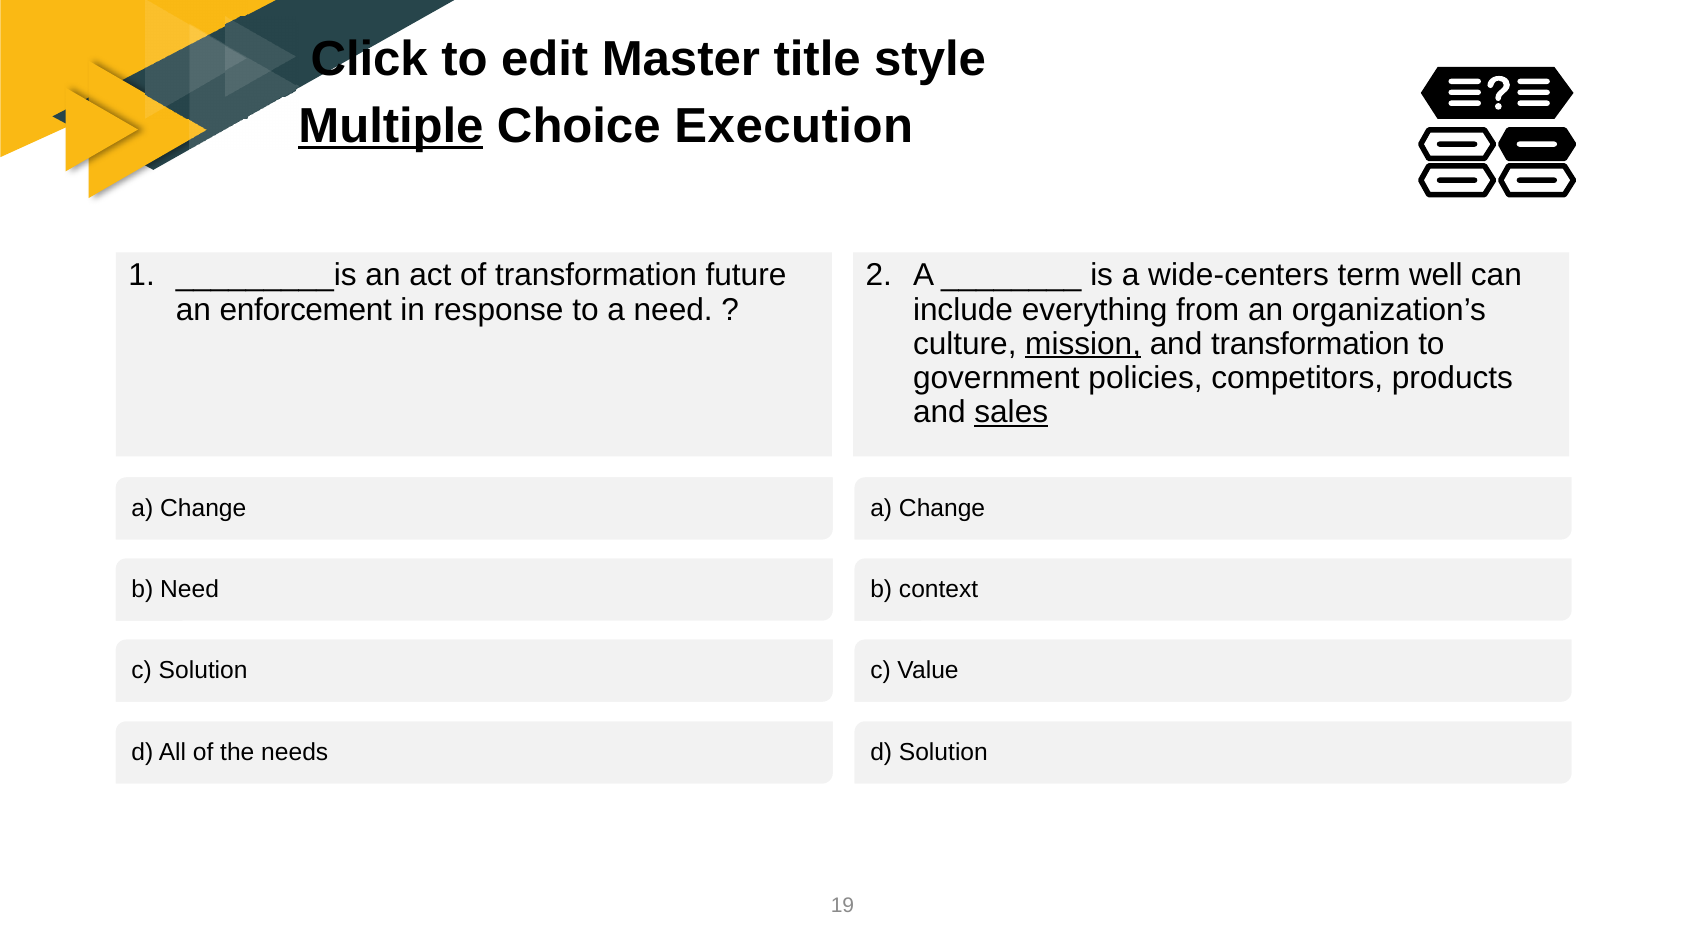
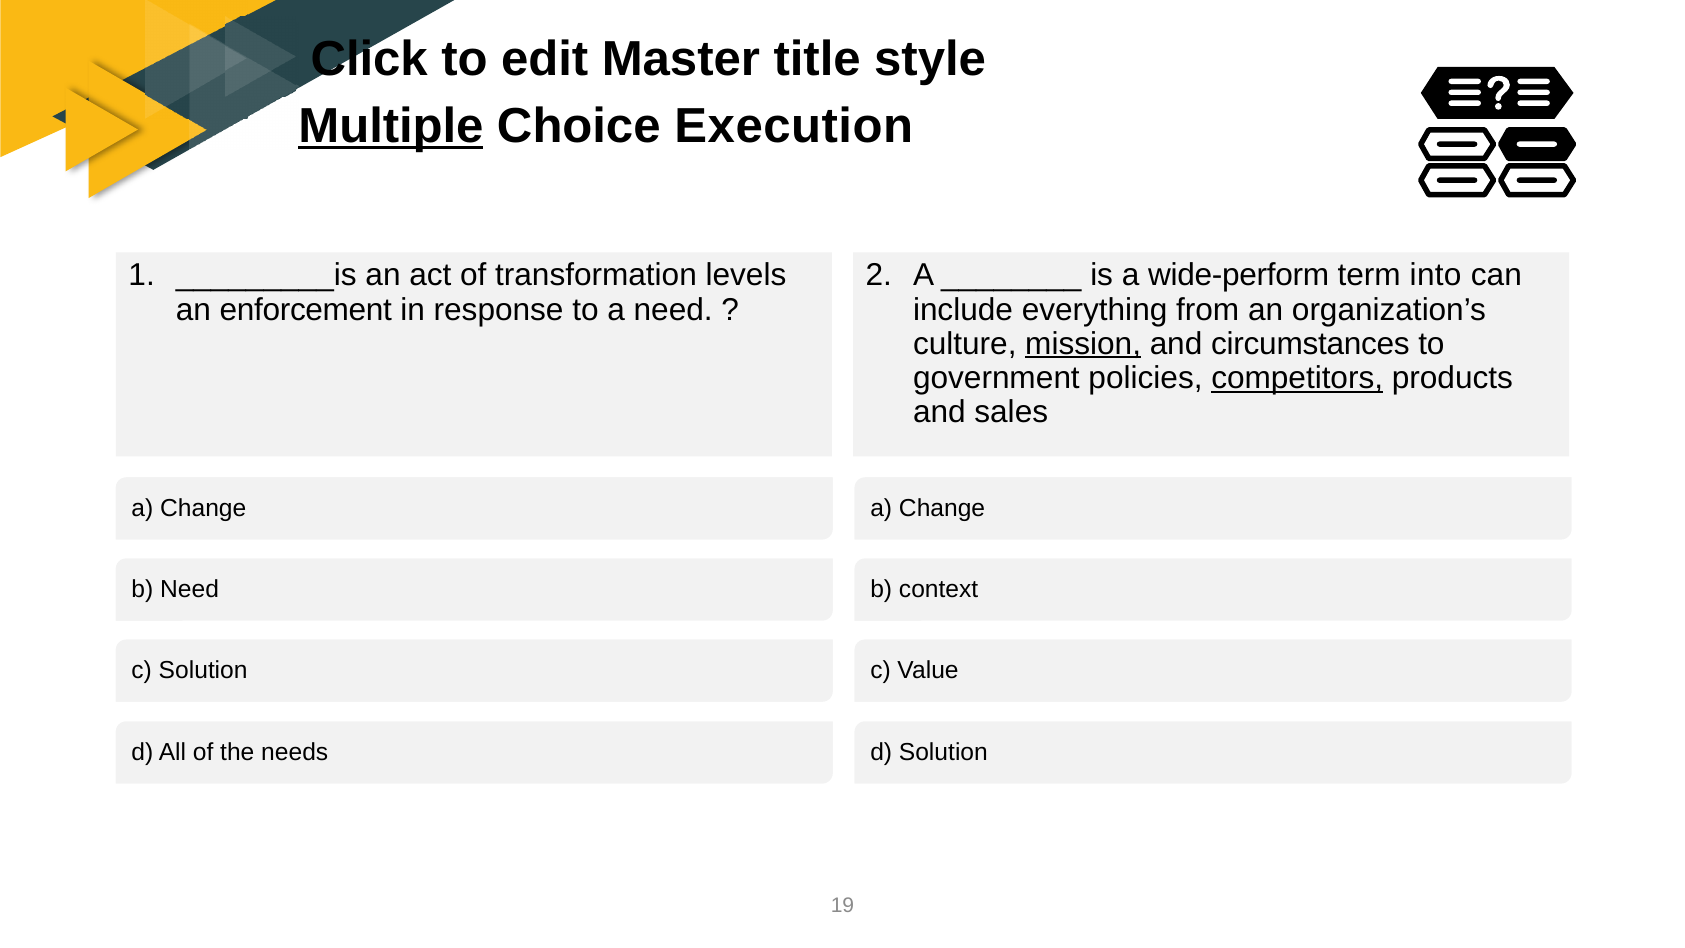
future: future -> levels
wide-centers: wide-centers -> wide-perform
well: well -> into
and transformation: transformation -> circumstances
competitors underline: none -> present
sales underline: present -> none
